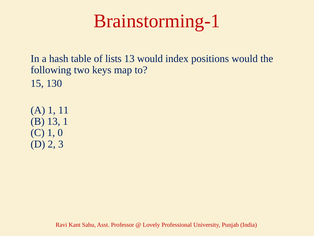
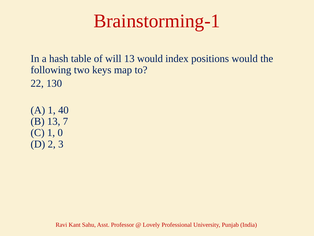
lists: lists -> will
15: 15 -> 22
11: 11 -> 40
13 1: 1 -> 7
